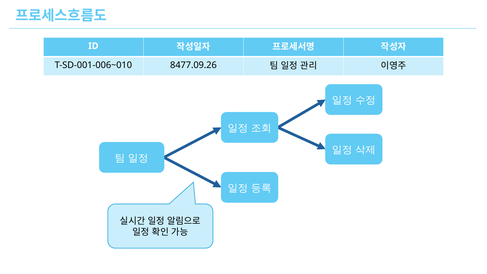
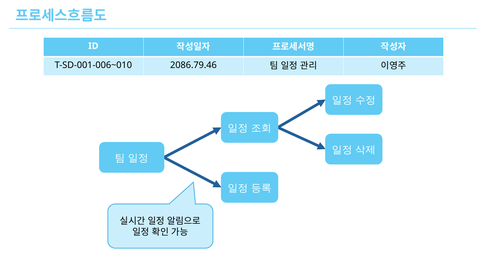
8477.09.26: 8477.09.26 -> 2086.79.46
